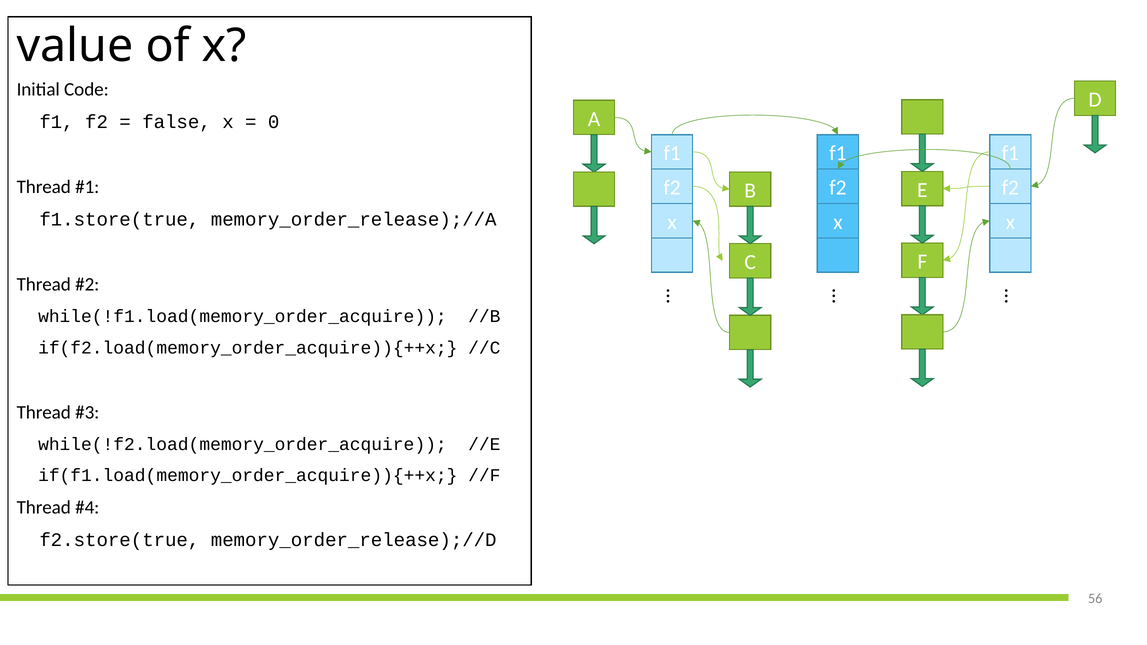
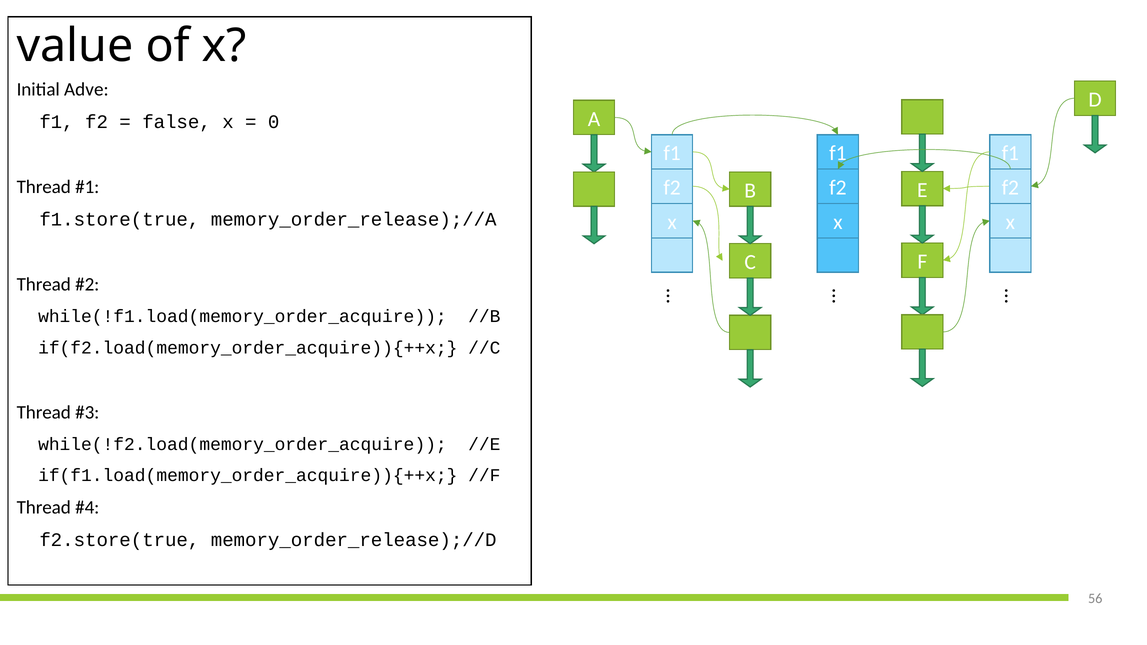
Code: Code -> Adve
